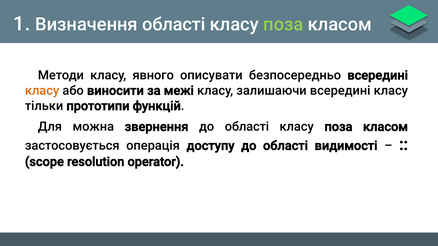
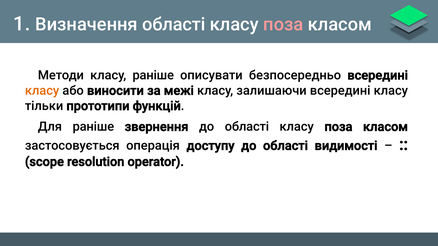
поза at (283, 25) colour: light green -> pink
класу явного: явного -> раніше
Для можна: можна -> раніше
